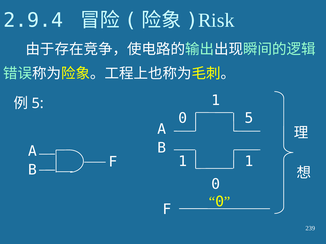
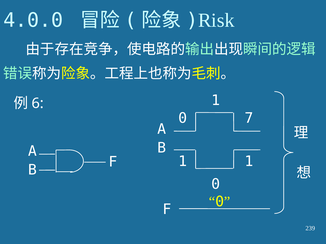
2.9.4: 2.9.4 -> 4.0.0
5 at (38, 104): 5 -> 6
0 5: 5 -> 7
